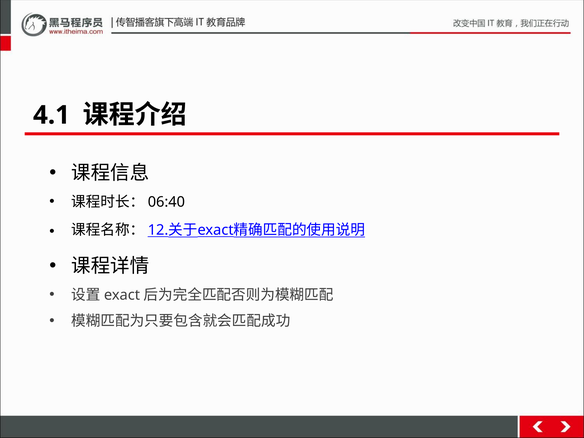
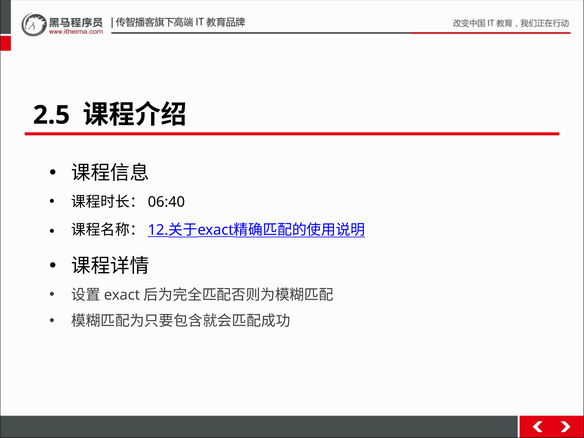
4.1: 4.1 -> 2.5
